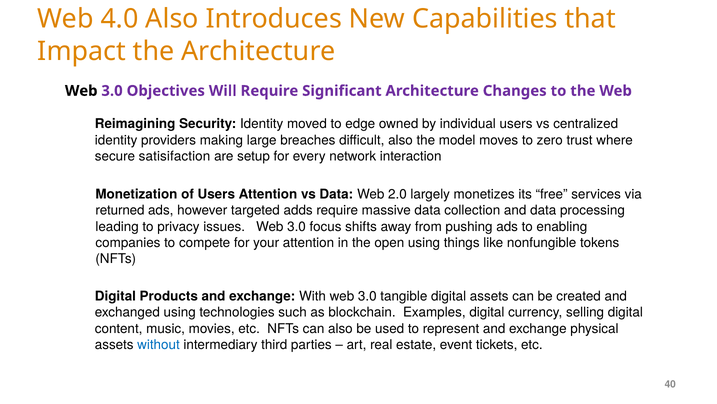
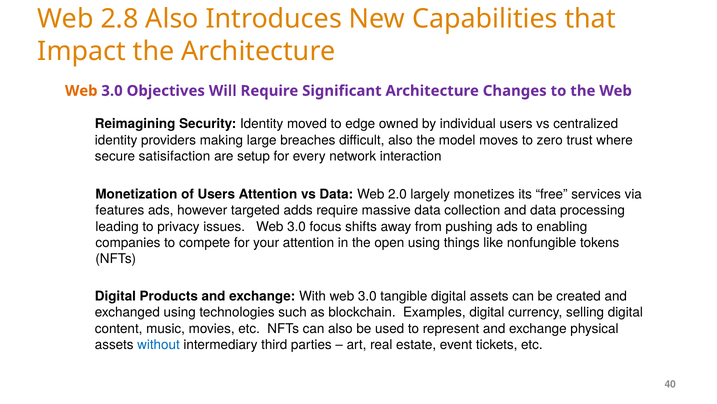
4.0: 4.0 -> 2.8
Web at (81, 91) colour: black -> orange
returned: returned -> features
